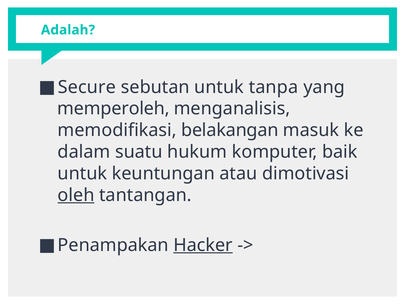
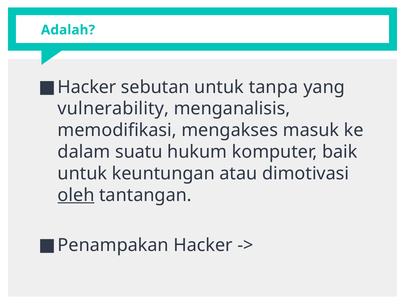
Secure at (87, 87): Secure -> Hacker
memperoleh: memperoleh -> vulnerability
belakangan: belakangan -> mengakses
Hacker at (203, 245) underline: present -> none
